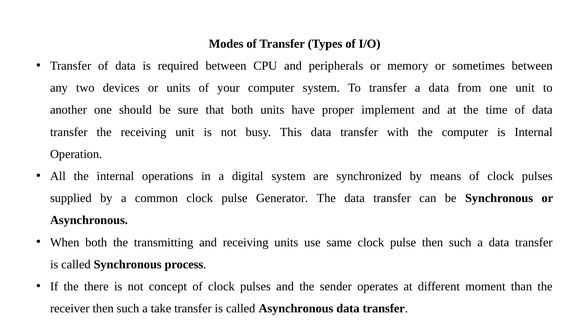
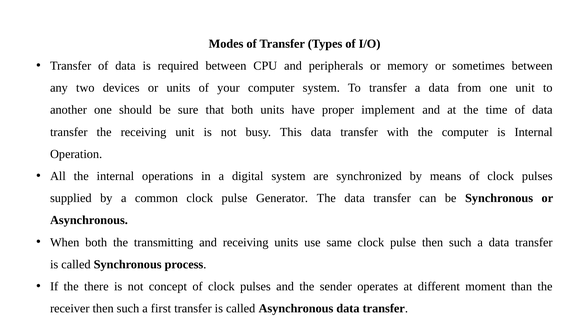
take: take -> first
